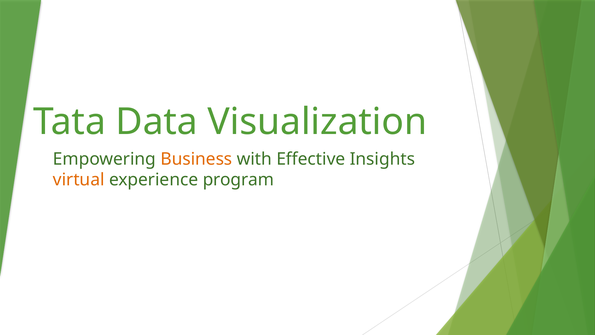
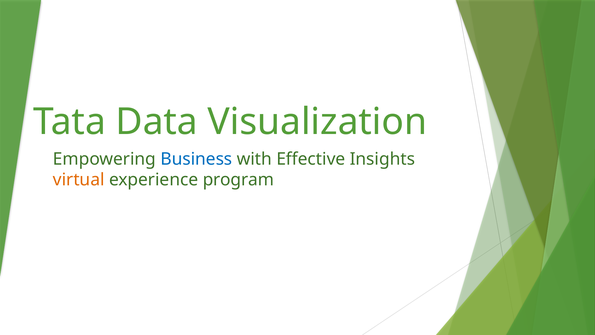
Business colour: orange -> blue
